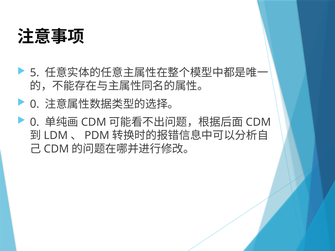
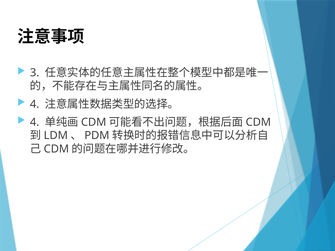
5: 5 -> 3
0 at (35, 104): 0 -> 4
0 at (35, 122): 0 -> 4
